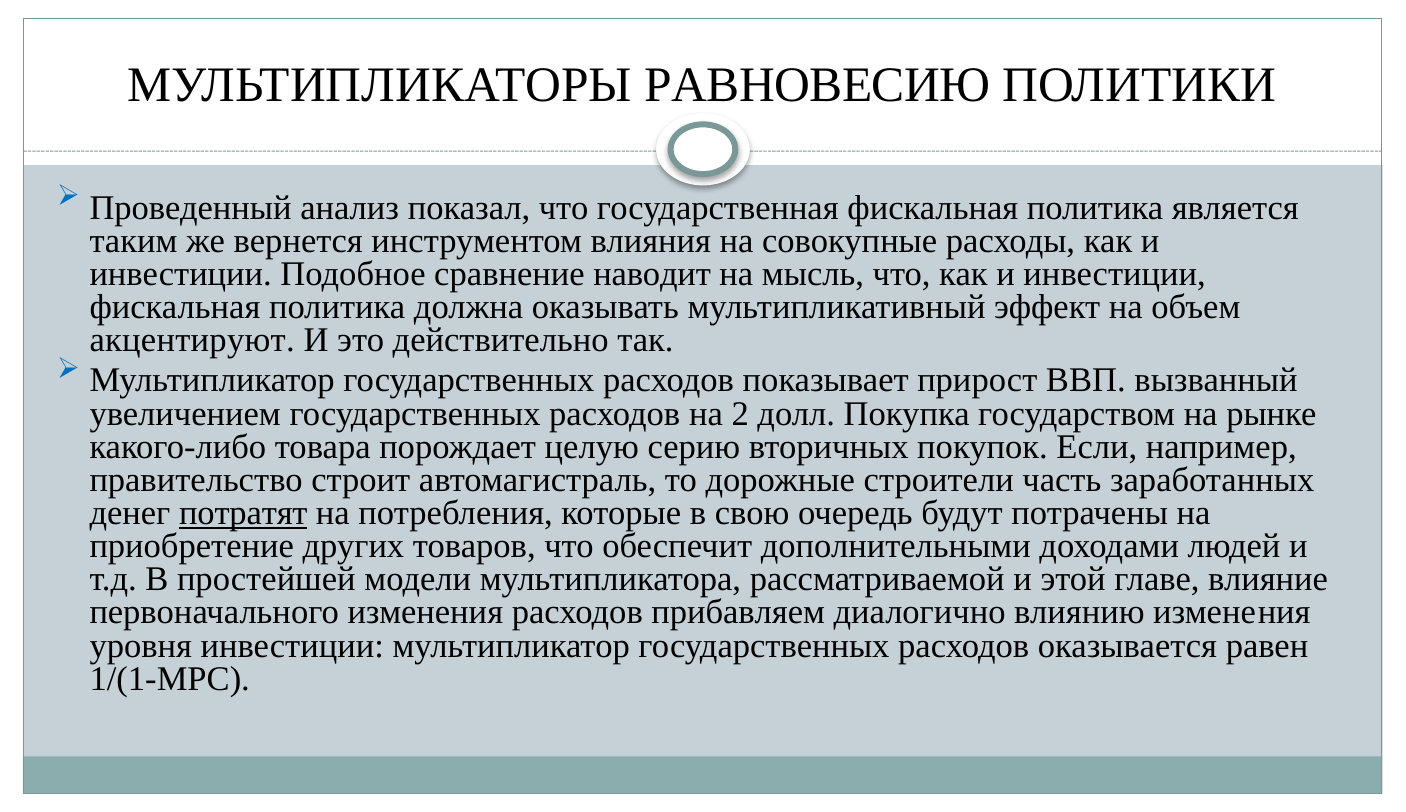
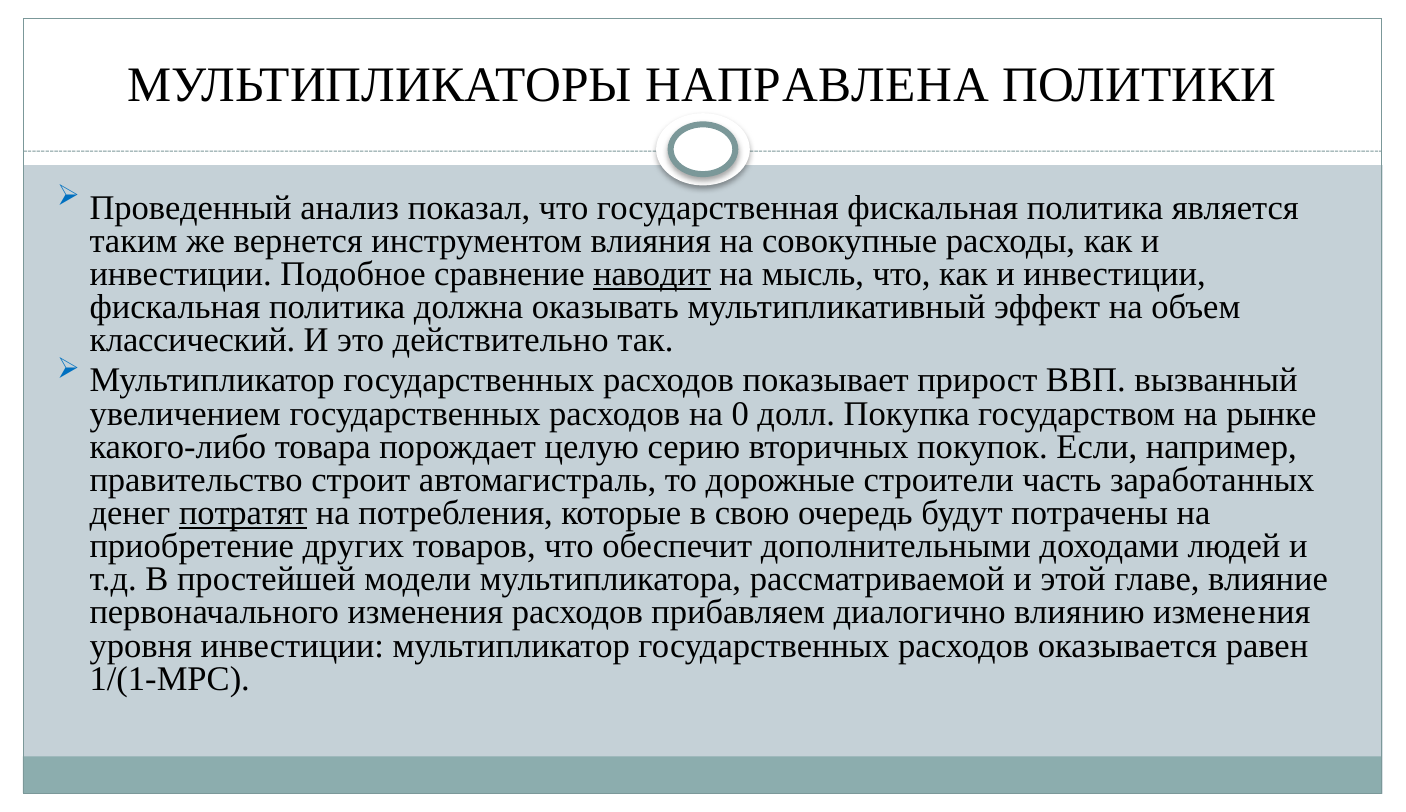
РАВНОВЕСИЮ: РАВНОВЕСИЮ -> НАПРАВЛЕНА
наводит underline: none -> present
акцентируют: акцентируют -> классический
2: 2 -> 0
